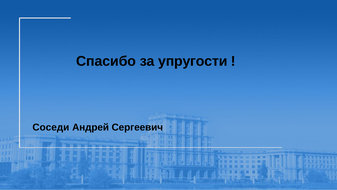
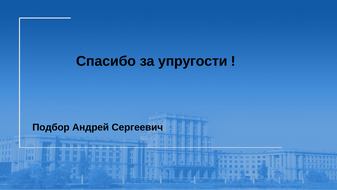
Соседи: Соседи -> Подбор
